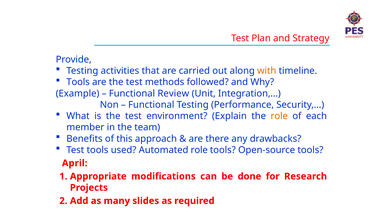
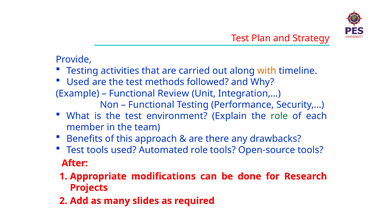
Tools at (78, 82): Tools -> Used
role at (279, 116) colour: orange -> green
April: April -> After
